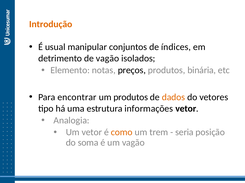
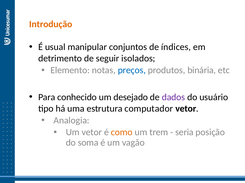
de vagão: vagão -> seguir
preços colour: black -> blue
encontrar: encontrar -> conhecido
um produtos: produtos -> desejado
dados colour: orange -> purple
vetores: vetores -> usuário
informações: informações -> computador
